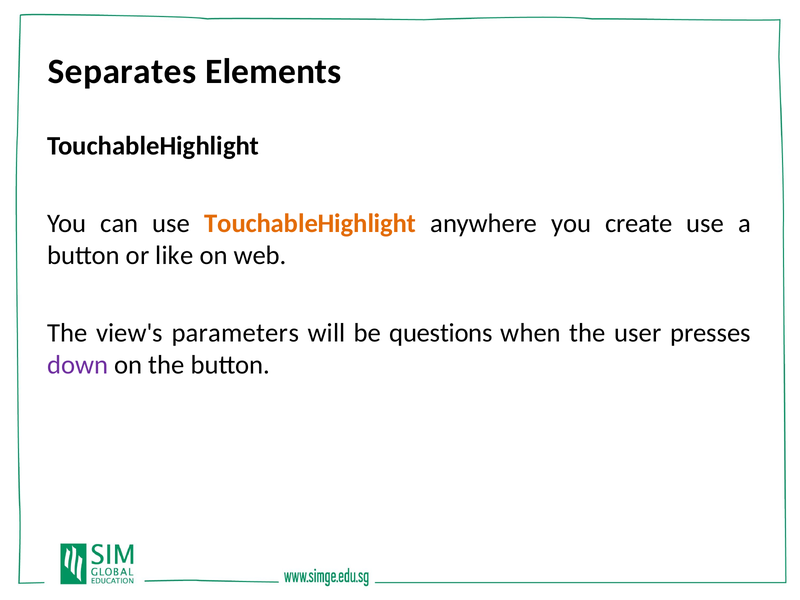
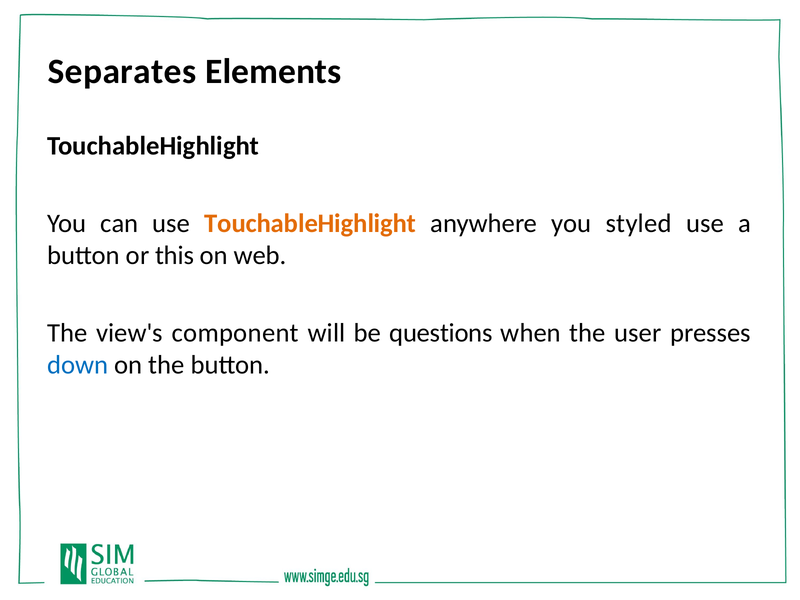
create: create -> styled
like: like -> this
parameters: parameters -> component
down colour: purple -> blue
